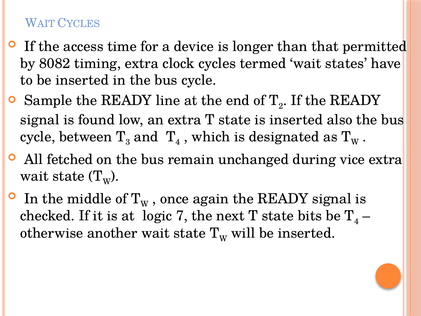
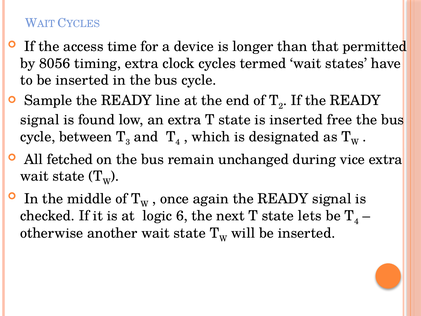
8082: 8082 -> 8056
also: also -> free
7: 7 -> 6
bits: bits -> lets
